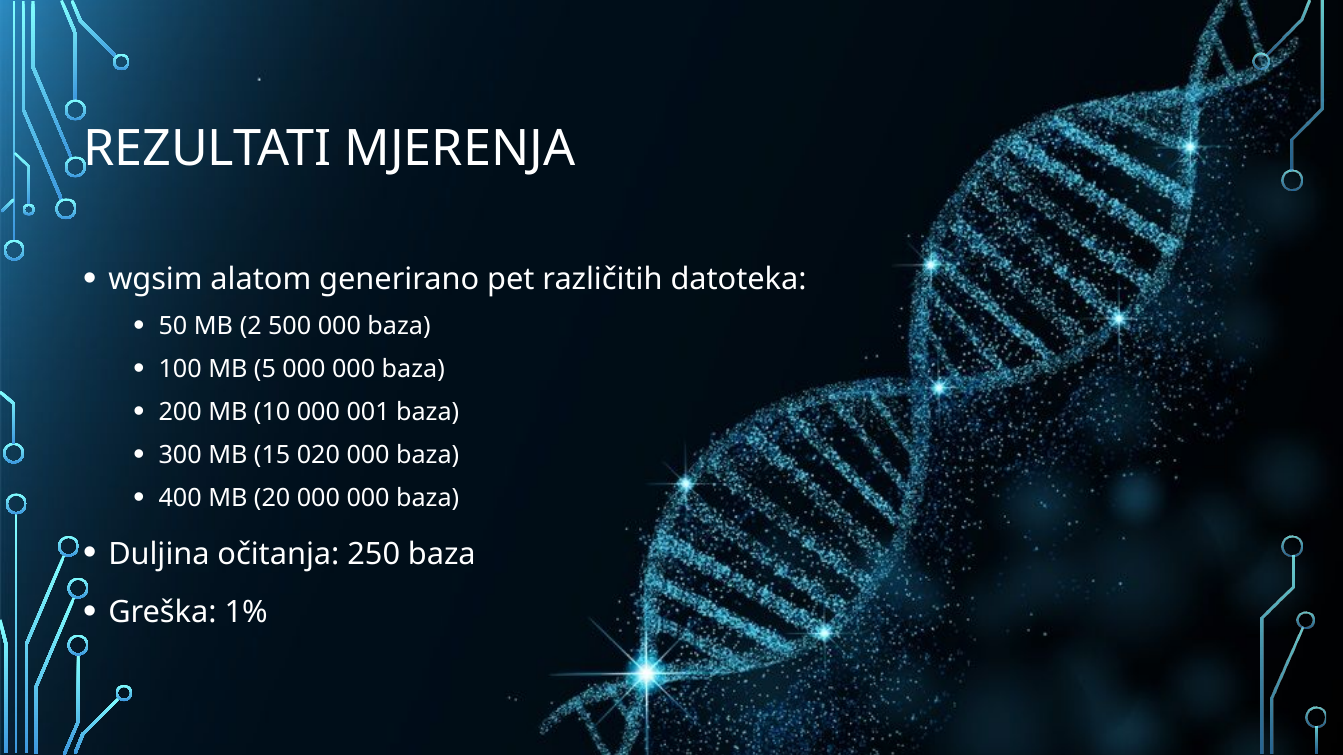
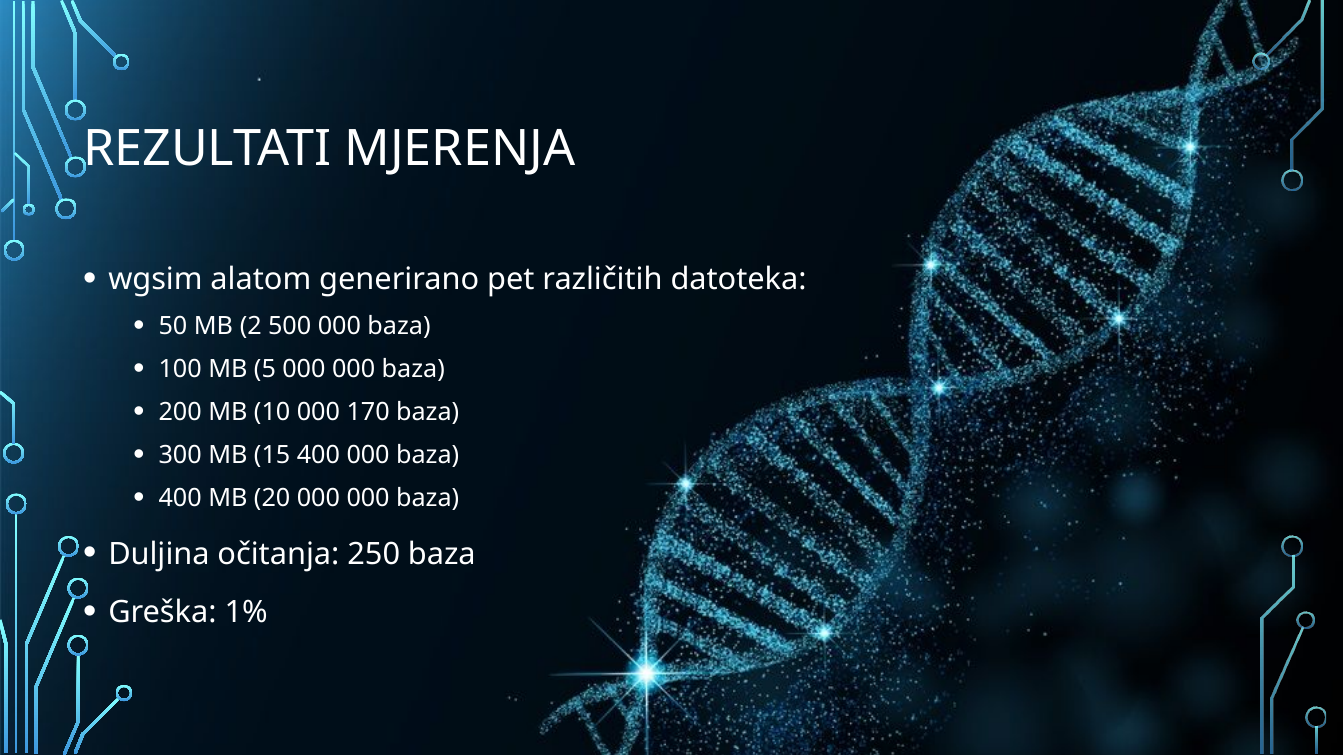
001: 001 -> 170
15 020: 020 -> 400
